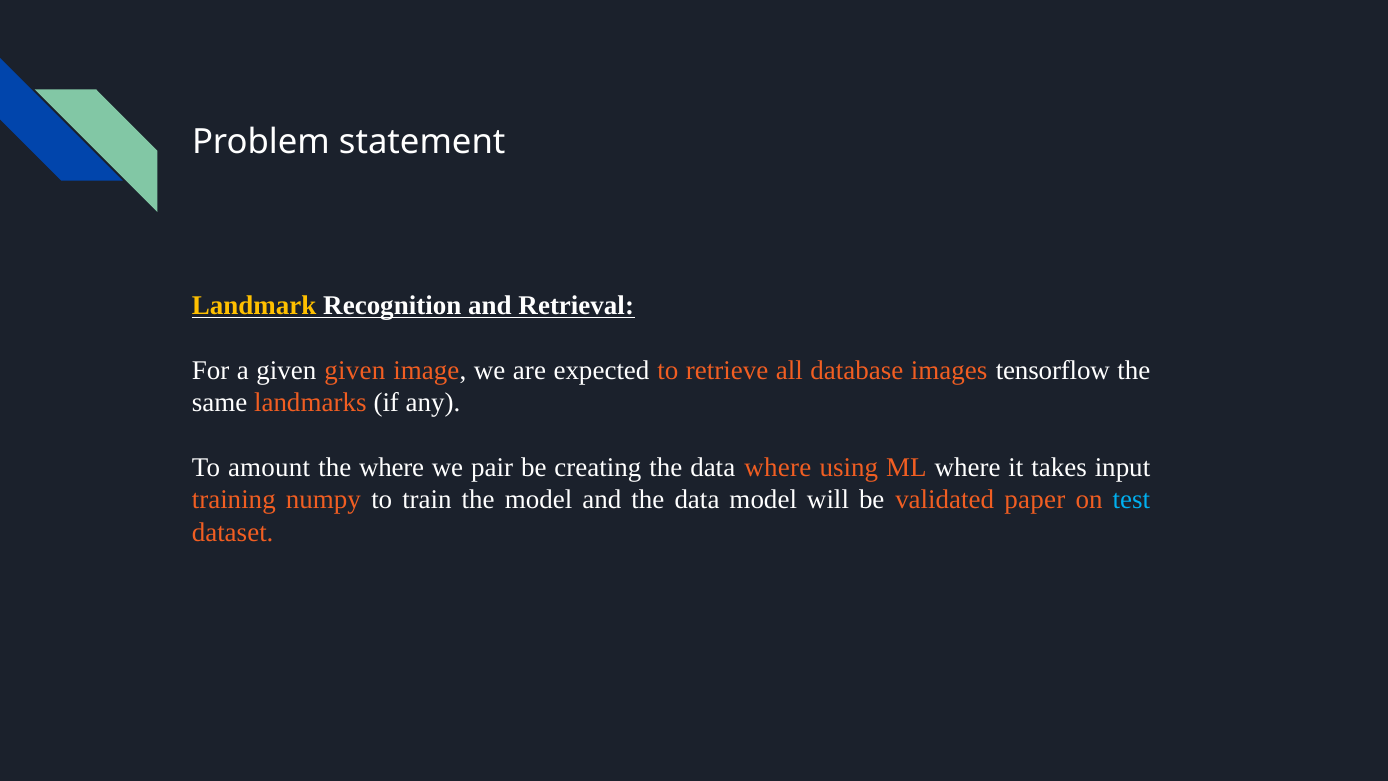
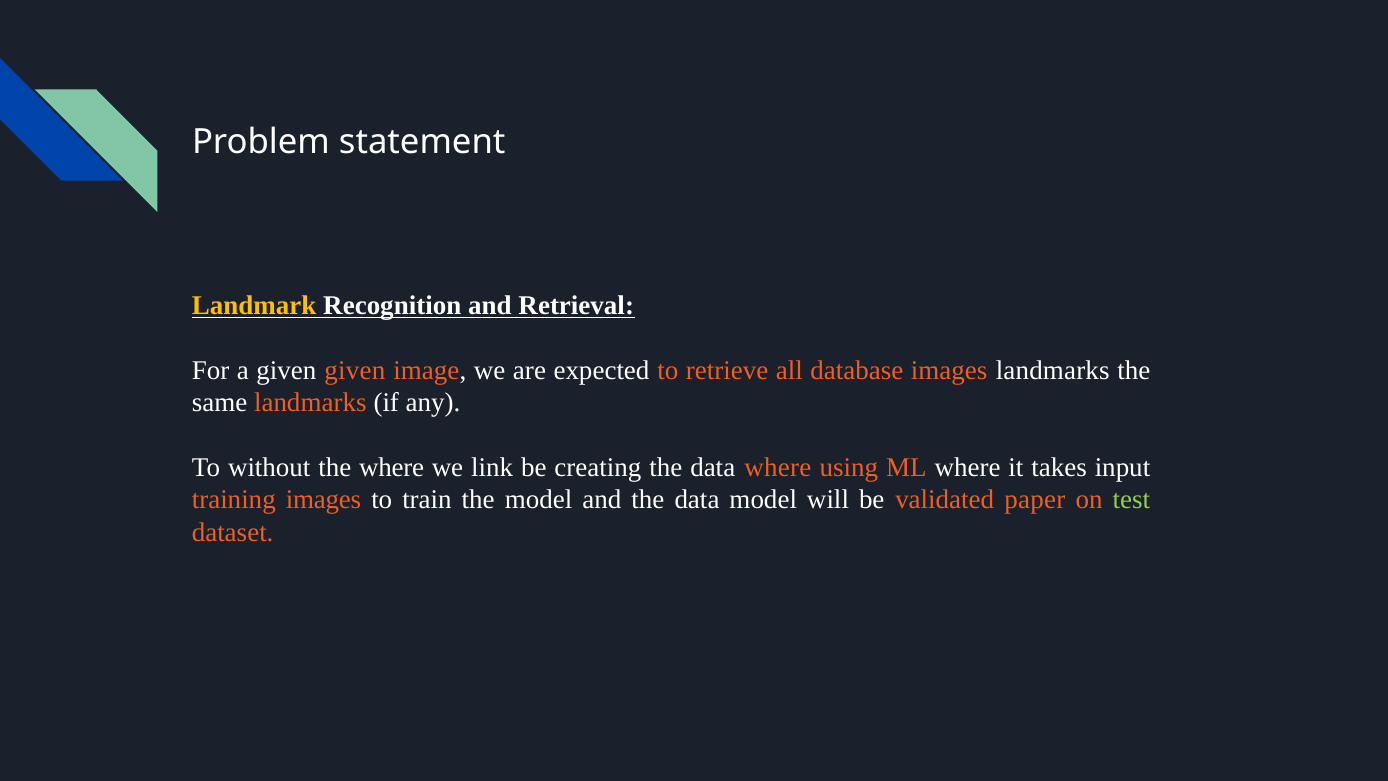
images tensorflow: tensorflow -> landmarks
amount: amount -> without
pair: pair -> link
training numpy: numpy -> images
test colour: light blue -> light green
